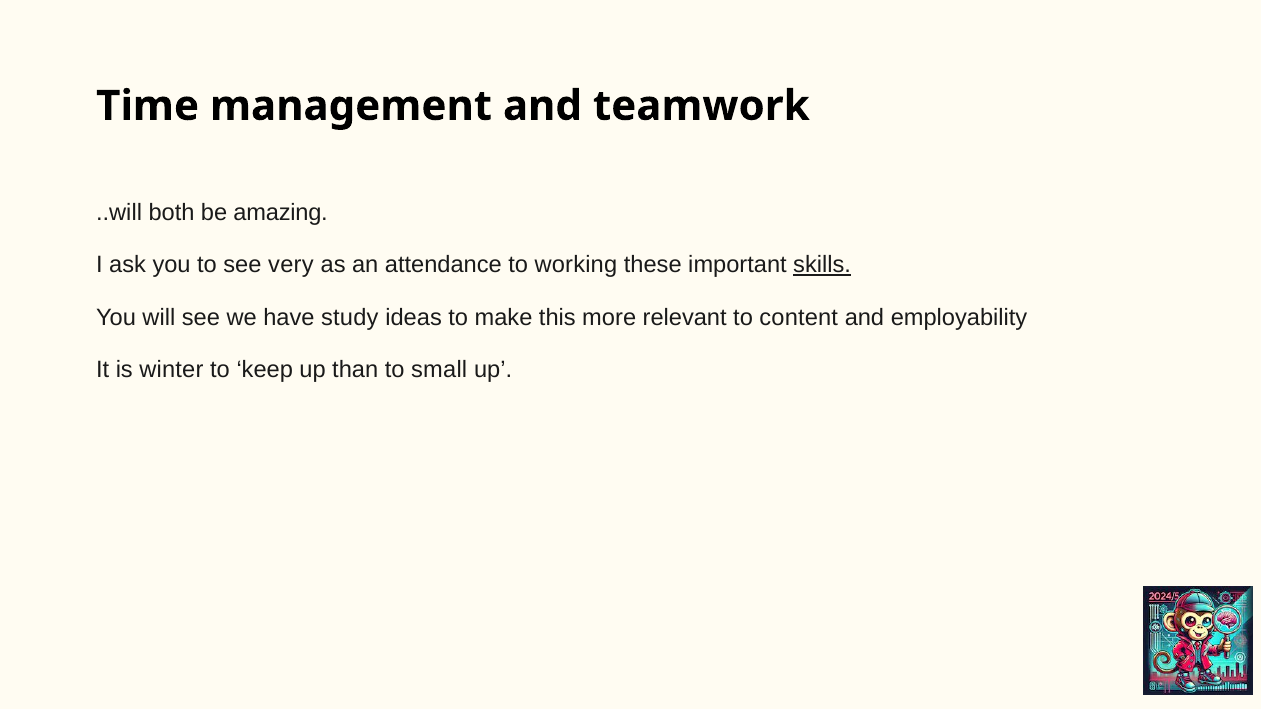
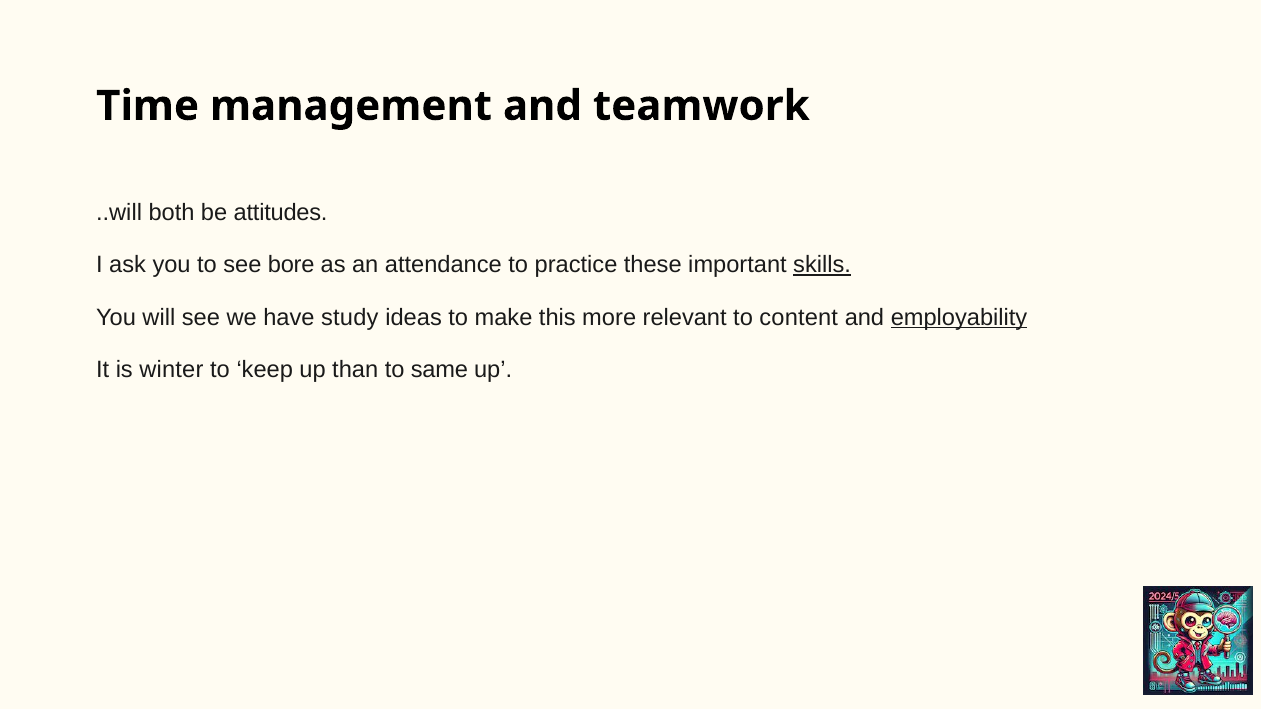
amazing: amazing -> attitudes
very: very -> bore
working: working -> practice
employability underline: none -> present
small: small -> same
